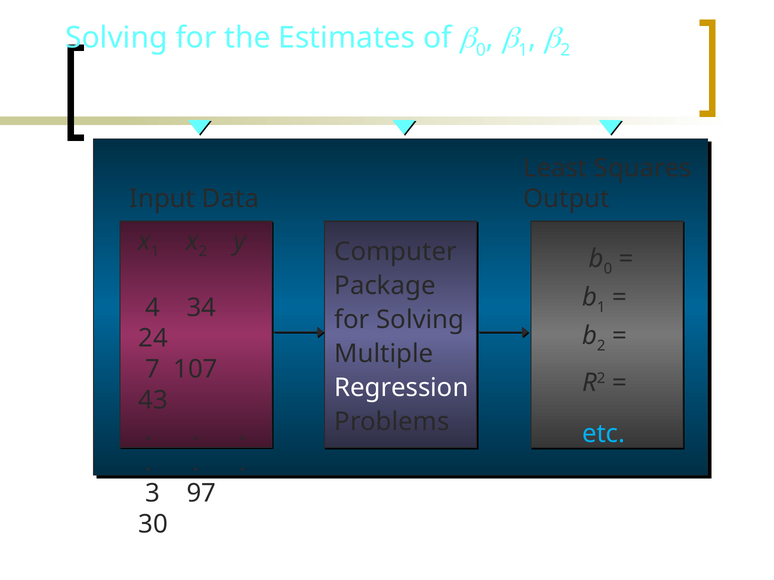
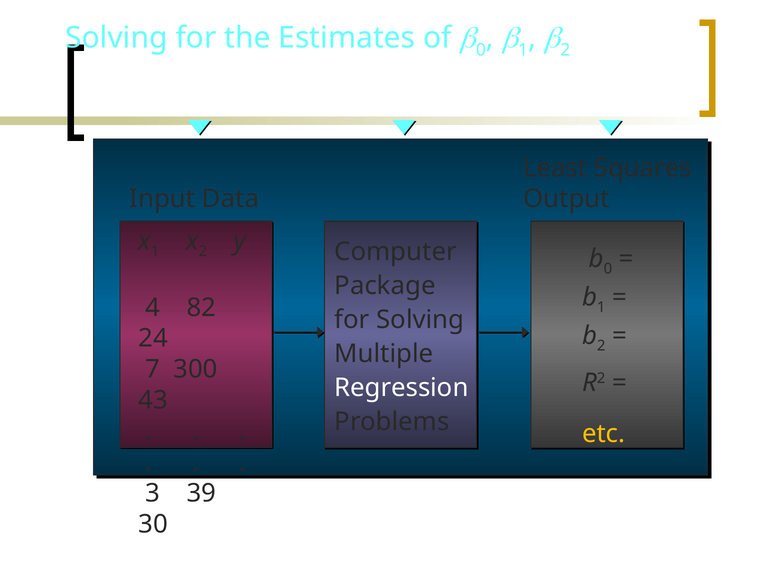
34: 34 -> 82
107: 107 -> 300
etc colour: light blue -> yellow
97: 97 -> 39
